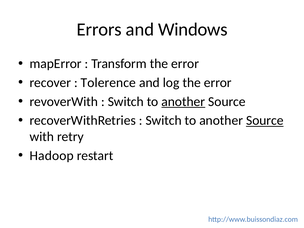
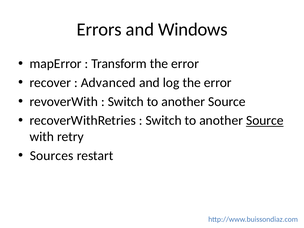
Tolerence: Tolerence -> Advanced
another at (183, 102) underline: present -> none
Hadoop: Hadoop -> Sources
